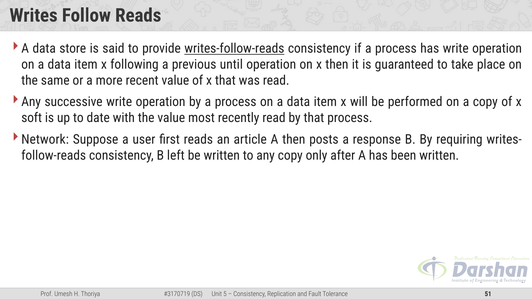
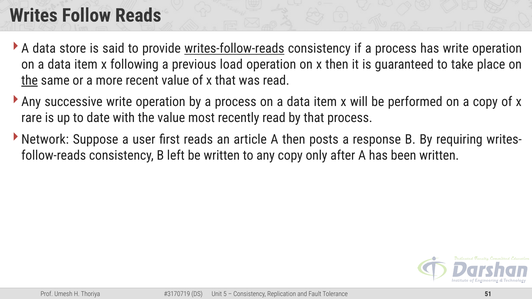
until: until -> load
the at (30, 80) underline: none -> present
soft: soft -> rare
